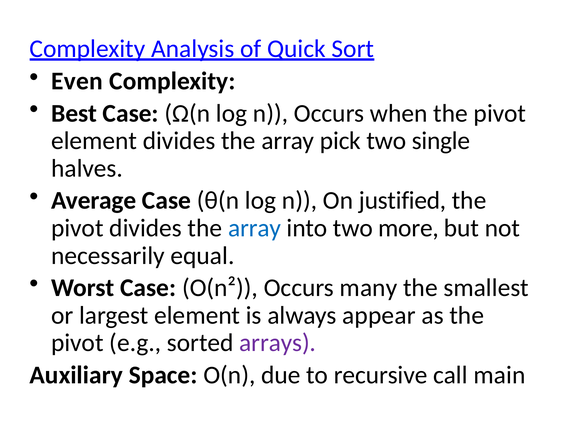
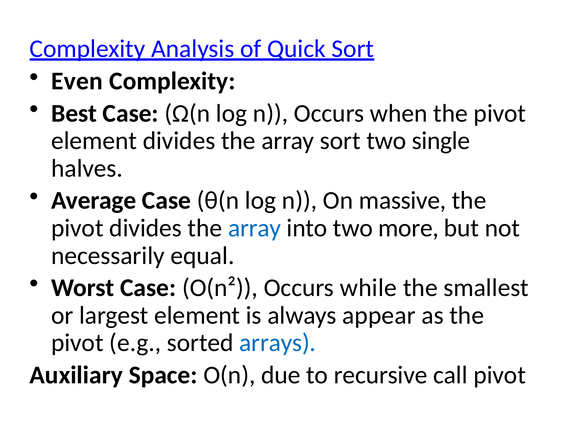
array pick: pick -> sort
justified: justified -> massive
many: many -> while
arrays colour: purple -> blue
call main: main -> pivot
